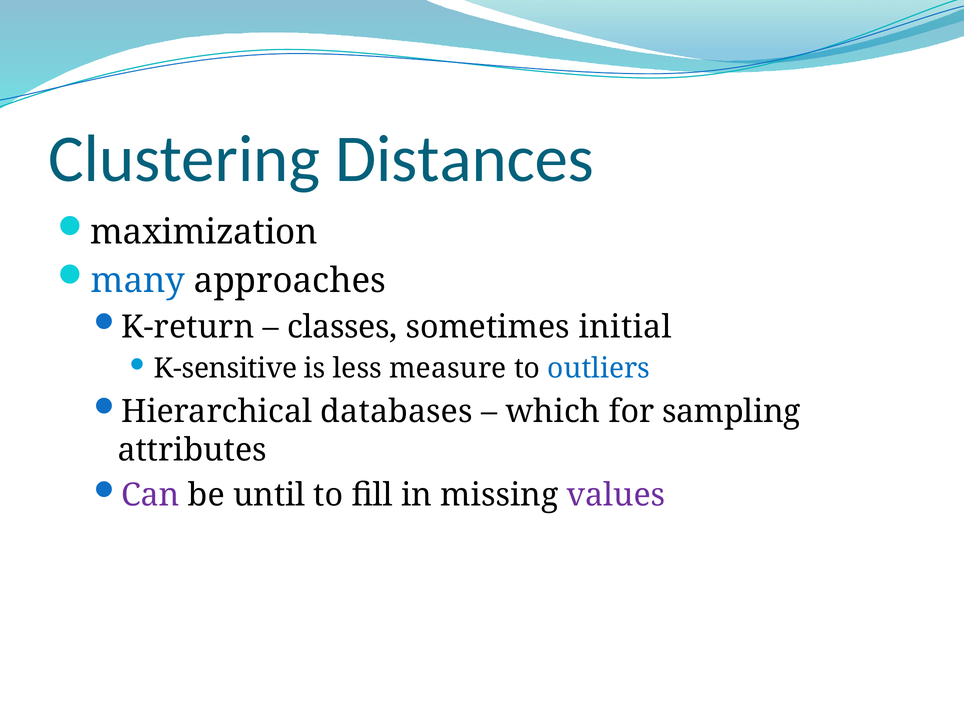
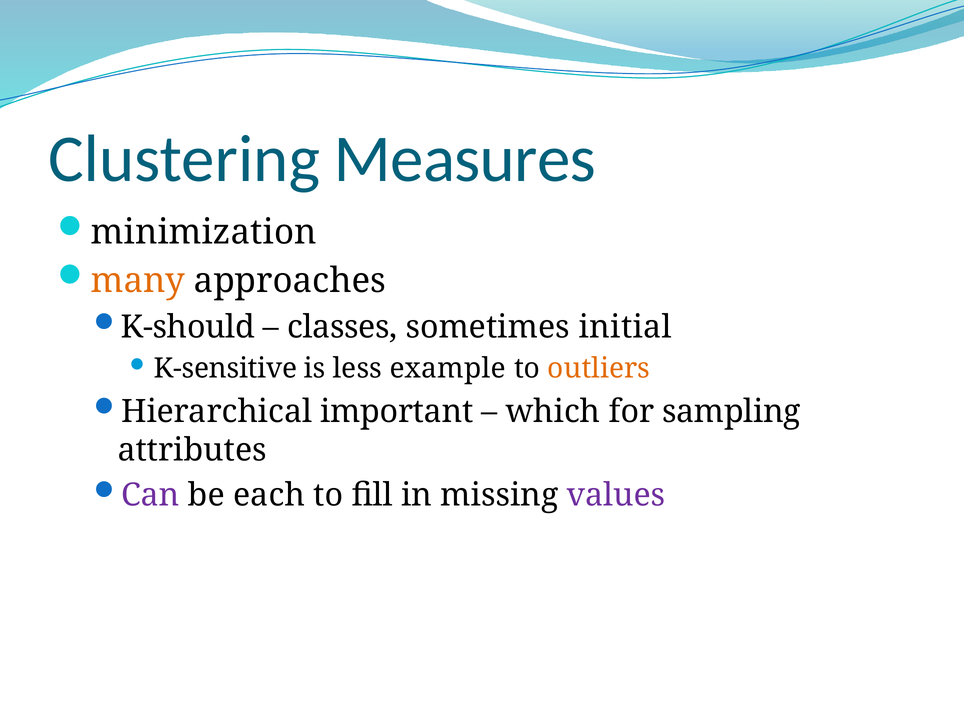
Distances: Distances -> Measures
maximization: maximization -> minimization
many colour: blue -> orange
K-return: K-return -> K-should
measure: measure -> example
outliers colour: blue -> orange
databases: databases -> important
until: until -> each
